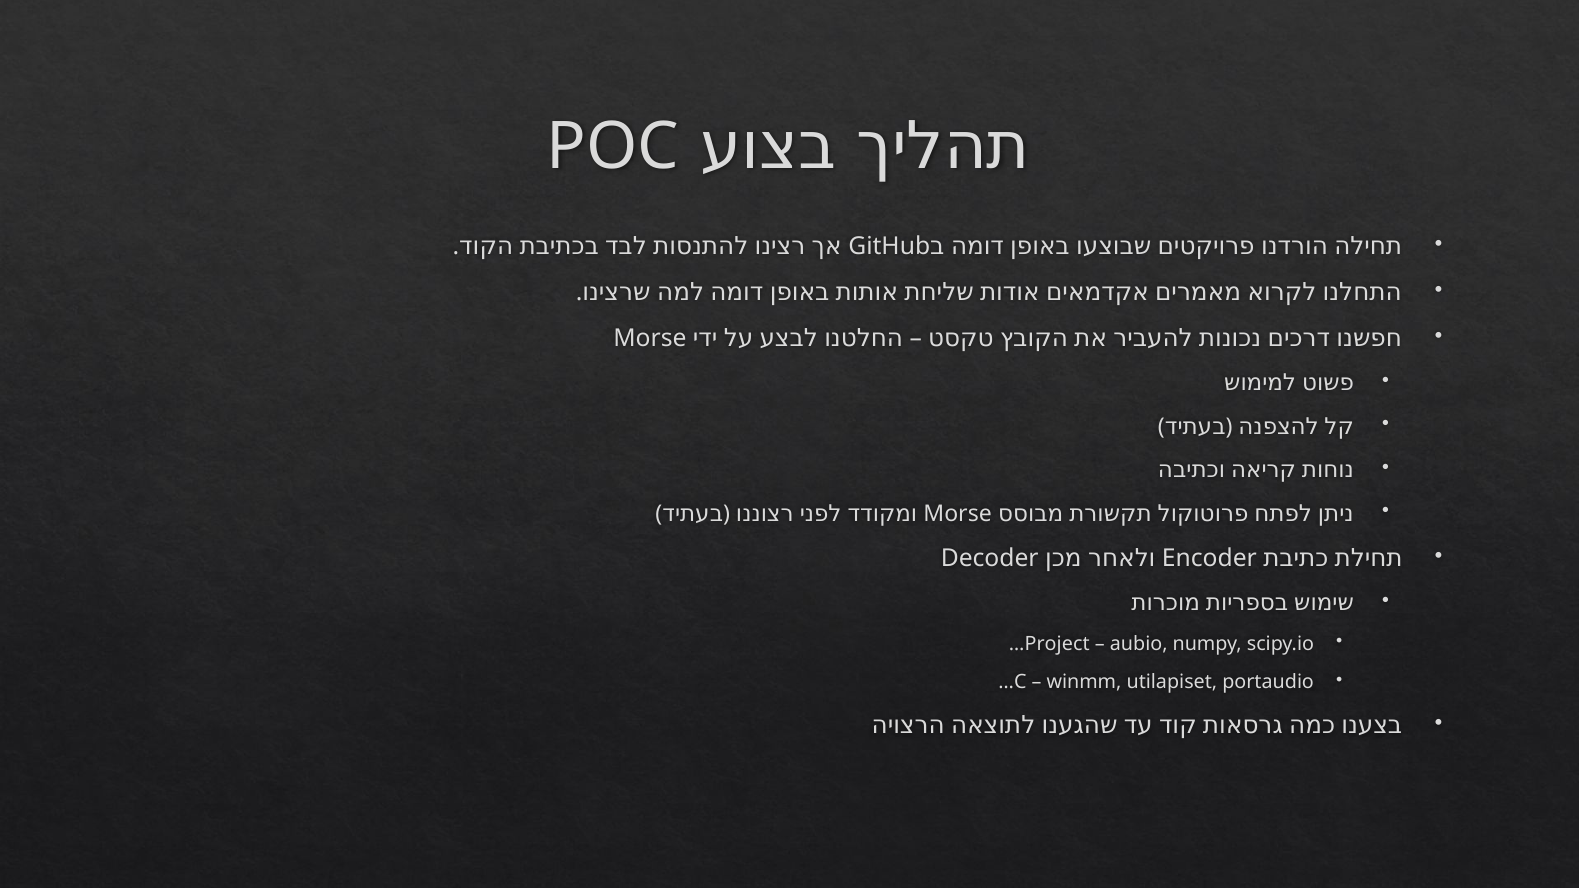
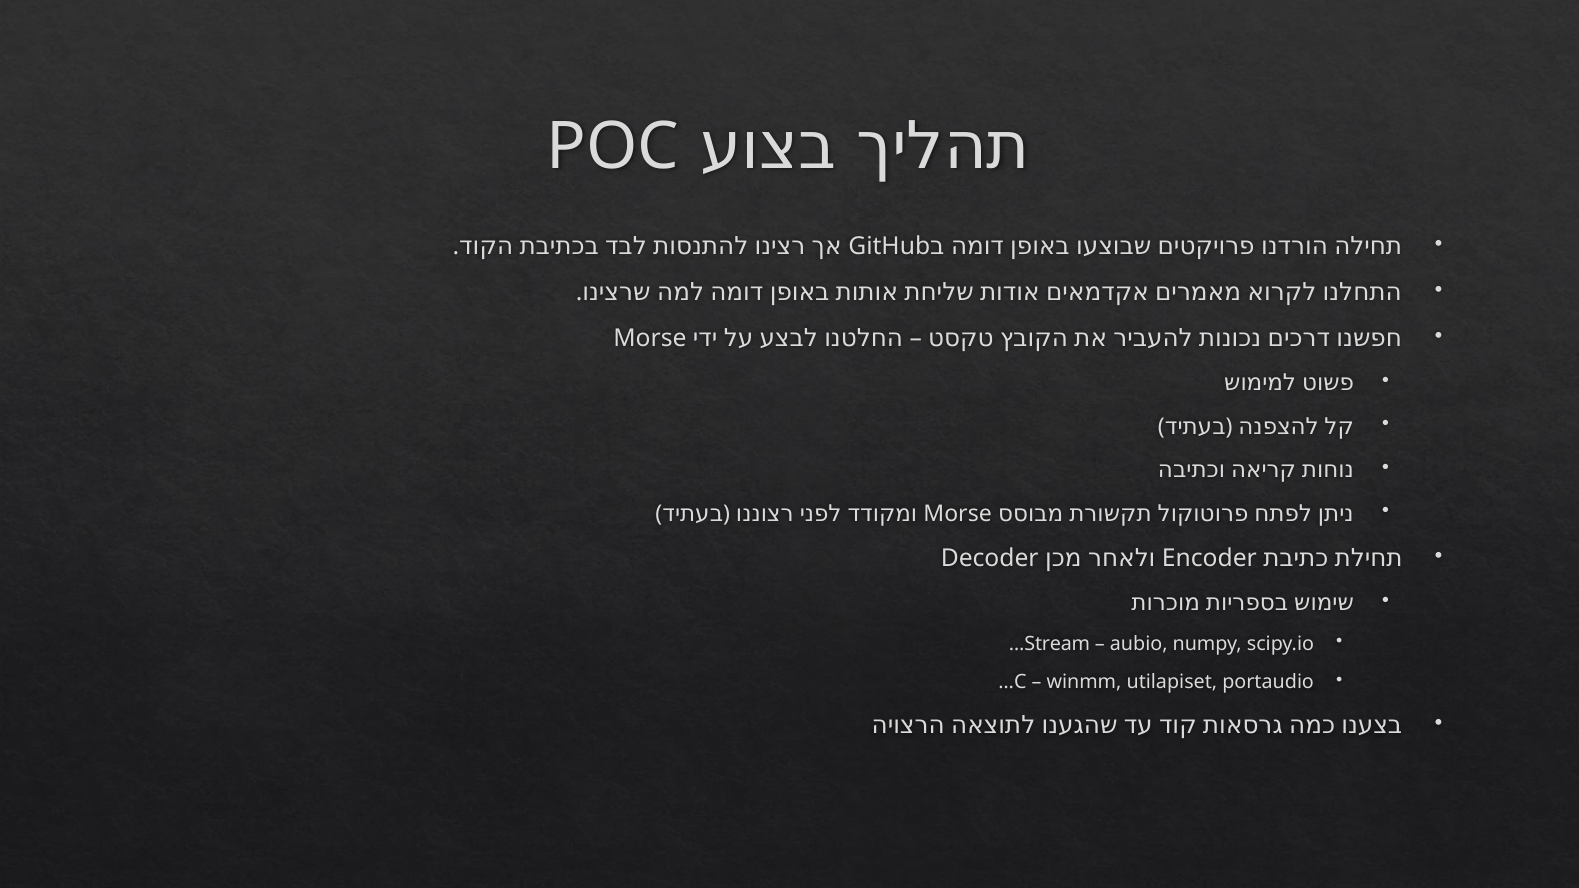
Project: Project -> Stream
